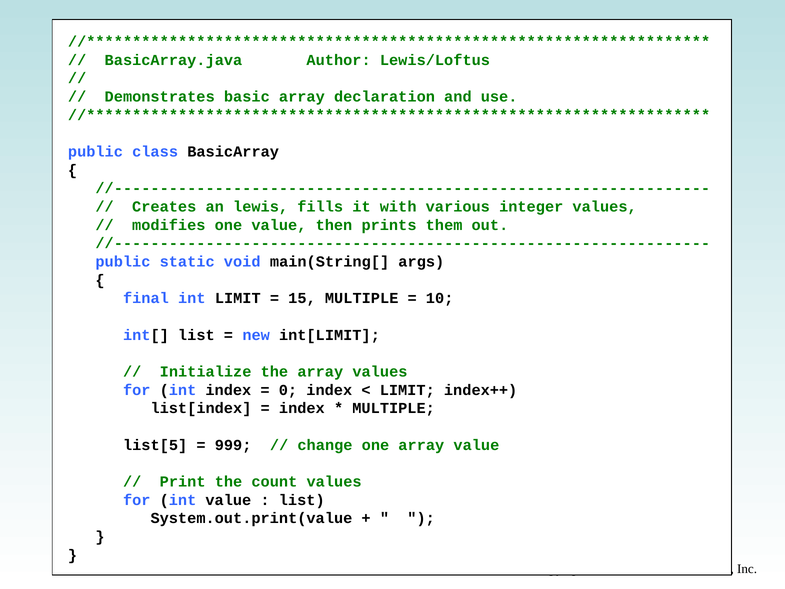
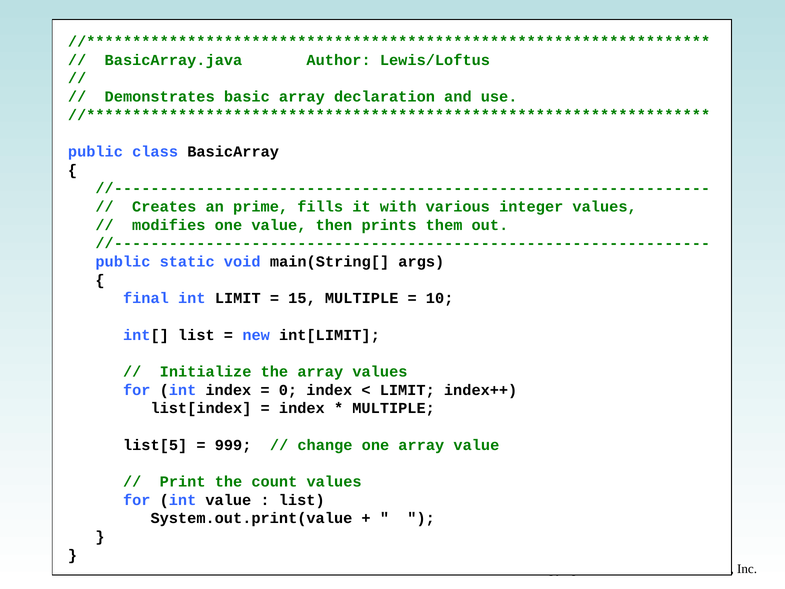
lewis: lewis -> prime
